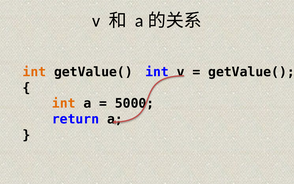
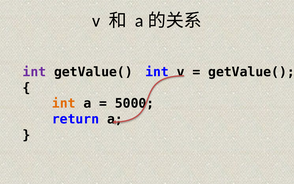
int at (34, 72) colour: orange -> purple
